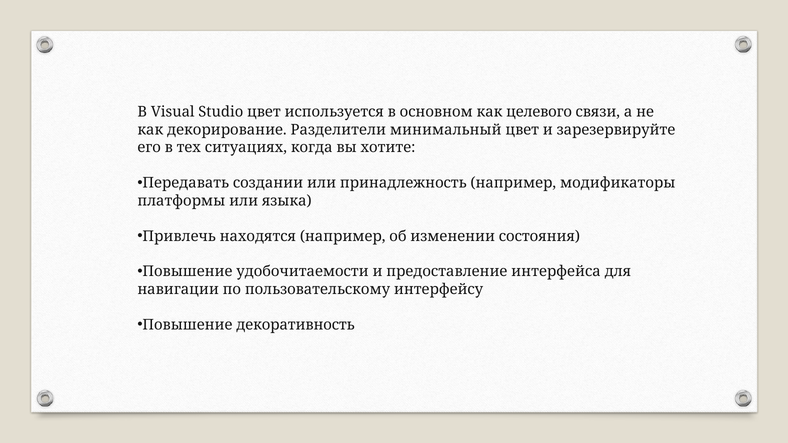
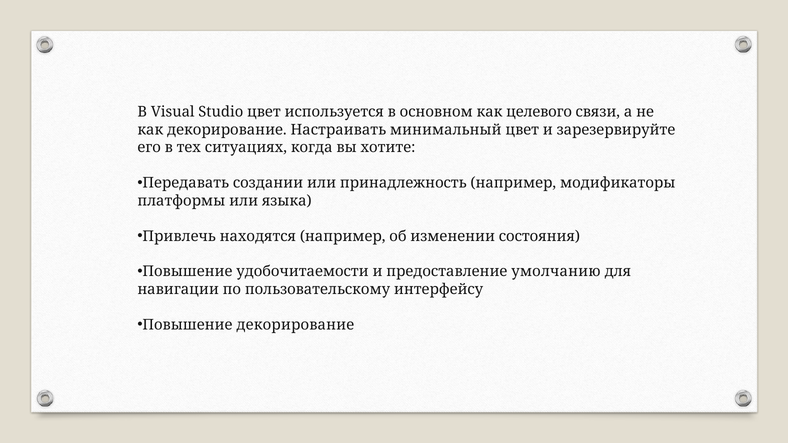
Разделители: Разделители -> Настраивать
интерфейса: интерфейса -> умолчанию
Повышение декоративность: декоративность -> декорирование
